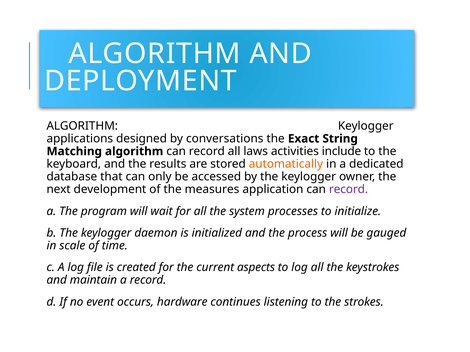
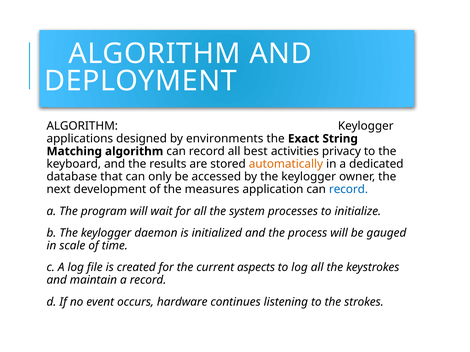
conversations: conversations -> environments
laws: laws -> best
include: include -> privacy
record at (349, 190) colour: purple -> blue
